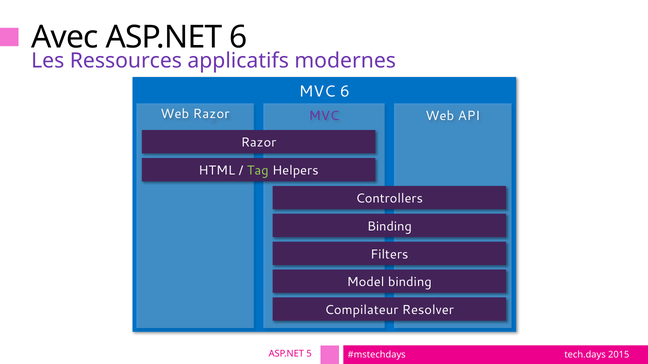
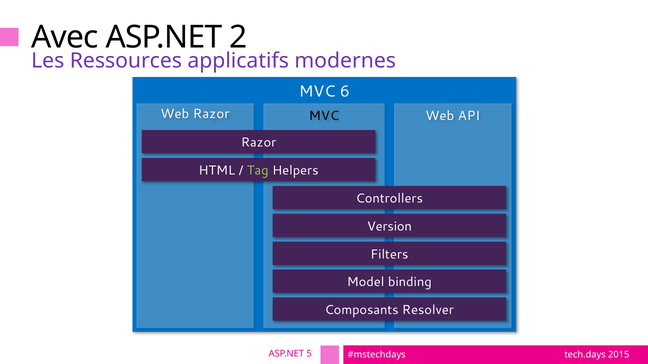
ASP.NET 6: 6 -> 2
MVC at (324, 116) colour: purple -> black
Binding at (389, 227): Binding -> Version
Compilateur: Compilateur -> Composants
